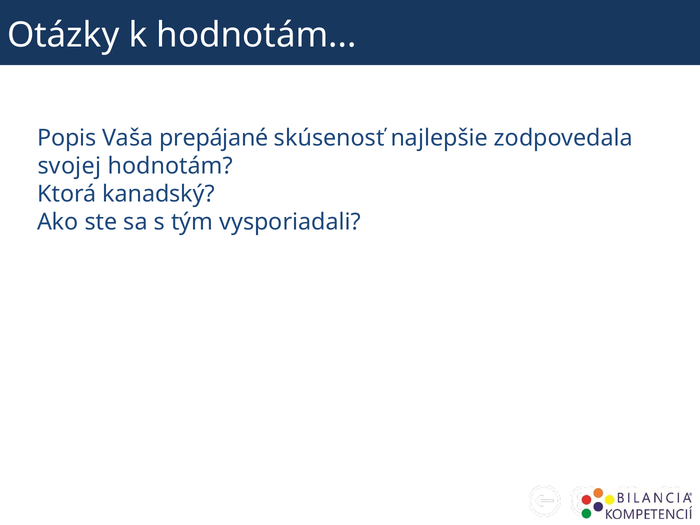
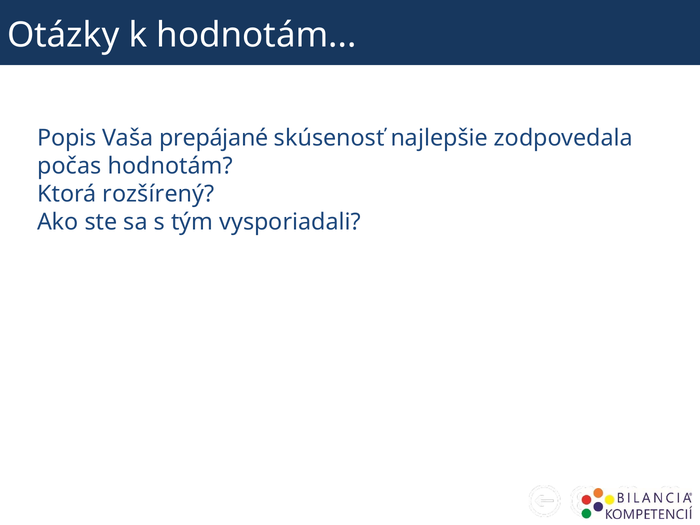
svojej: svojej -> počas
kanadský: kanadský -> rozšírený
